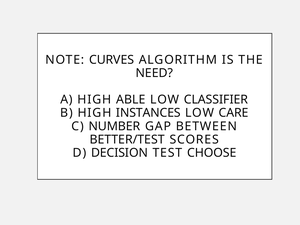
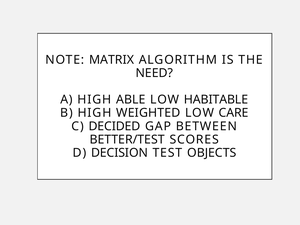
CURVES: CURVES -> MATRIX
CLASSIFIER: CLASSIFIER -> HABITABLE
INSTANCES: INSTANCES -> WEIGHTED
NUMBER: NUMBER -> DECIDED
CHOOSE: CHOOSE -> OBJECTS
